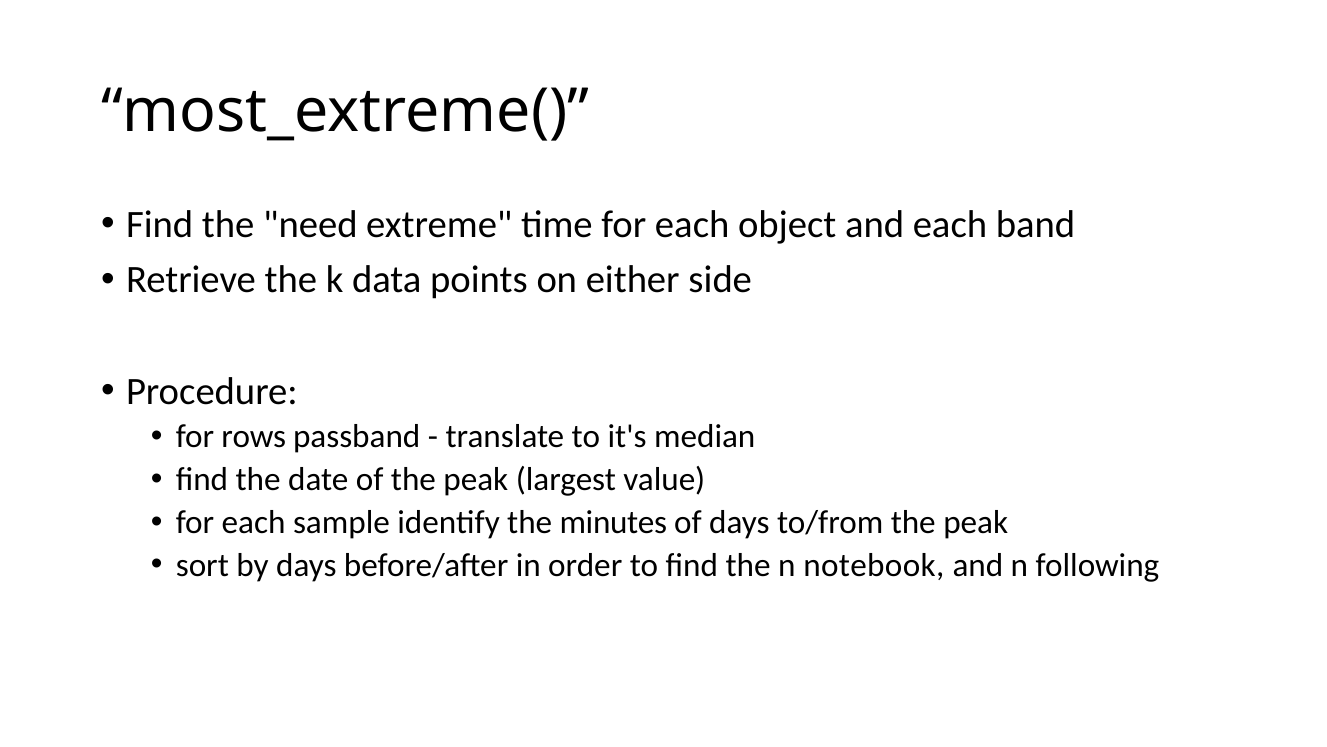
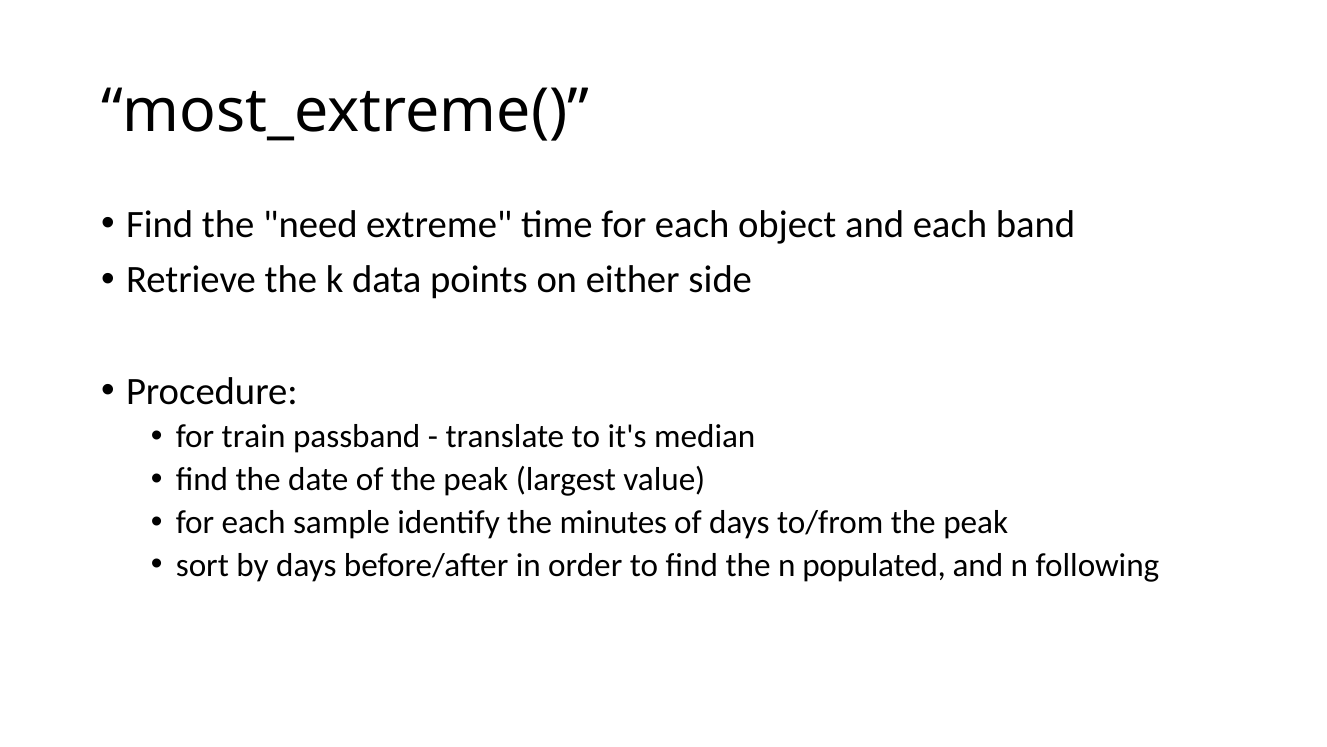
rows: rows -> train
notebook: notebook -> populated
